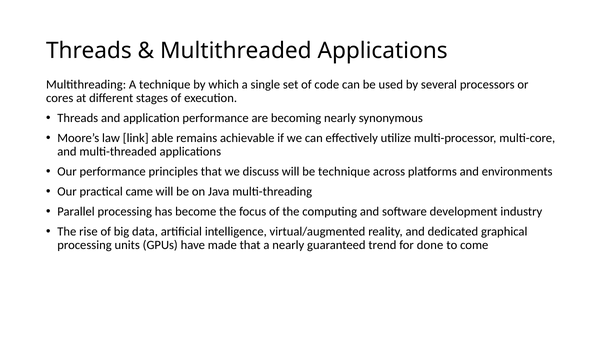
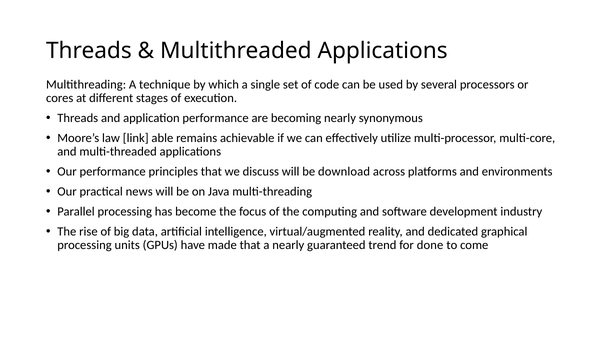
be technique: technique -> download
came: came -> news
